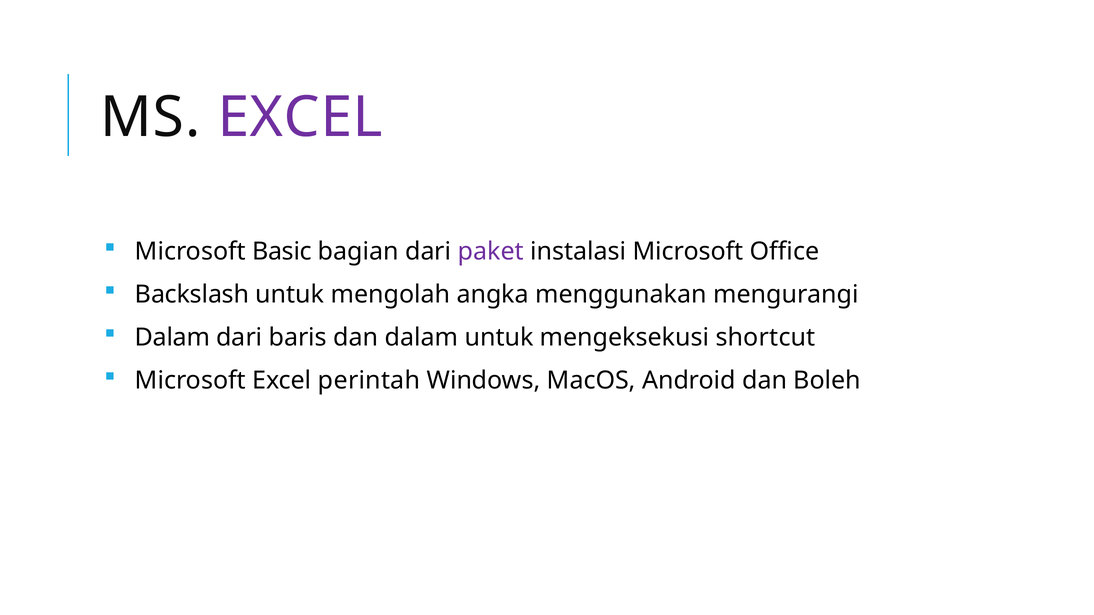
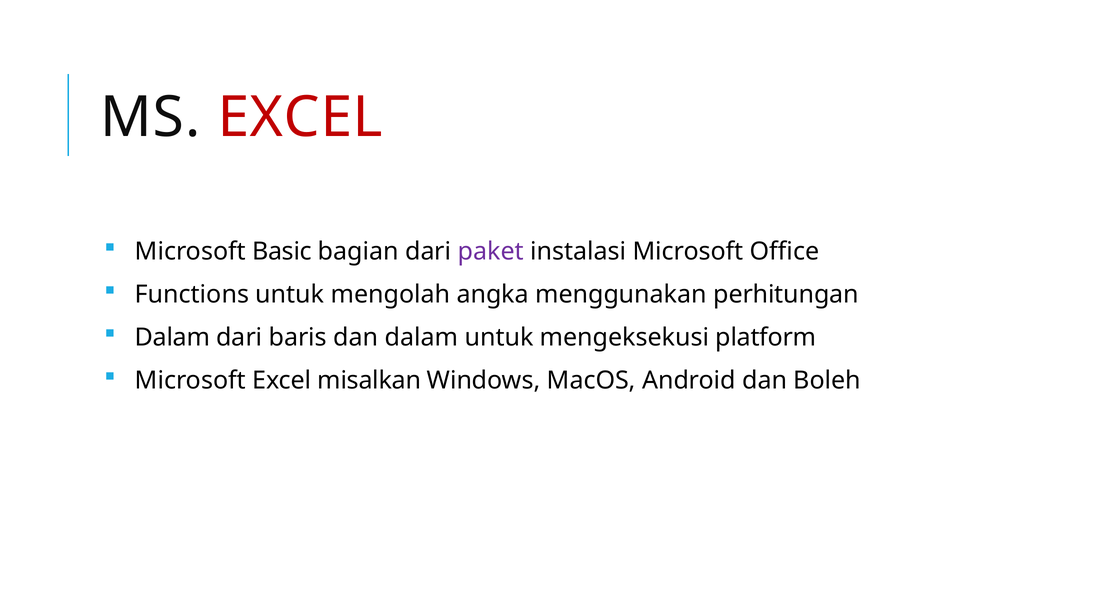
EXCEL at (300, 117) colour: purple -> red
Backslash: Backslash -> Functions
mengurangi: mengurangi -> perhitungan
shortcut: shortcut -> platform
perintah: perintah -> misalkan
